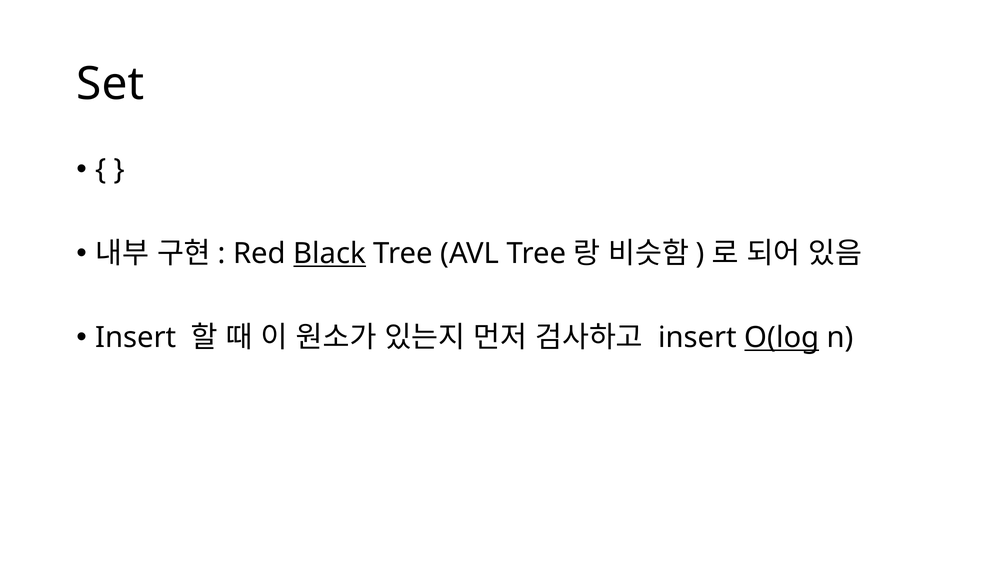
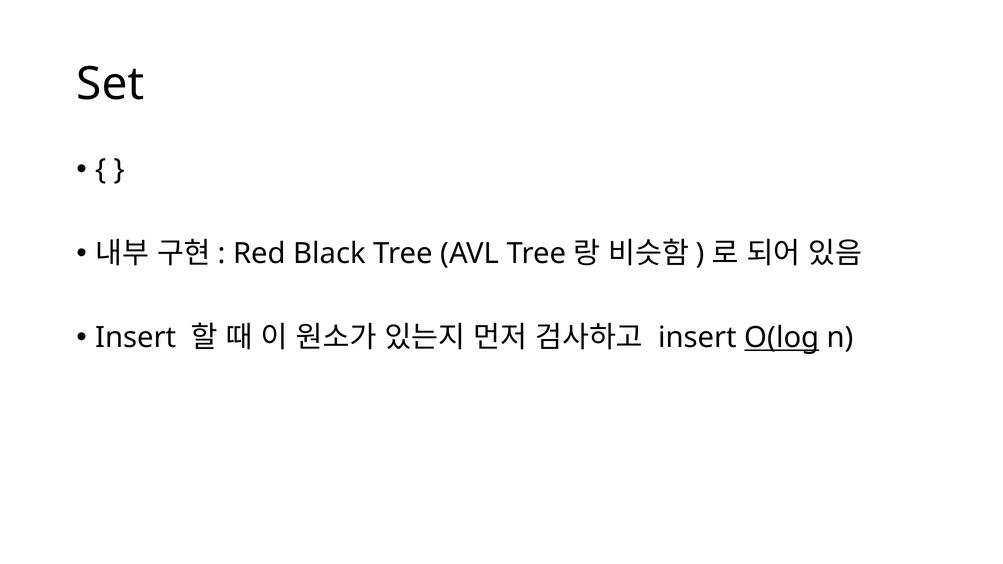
Black underline: present -> none
